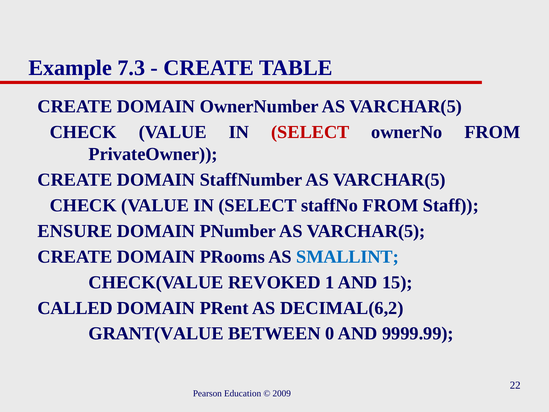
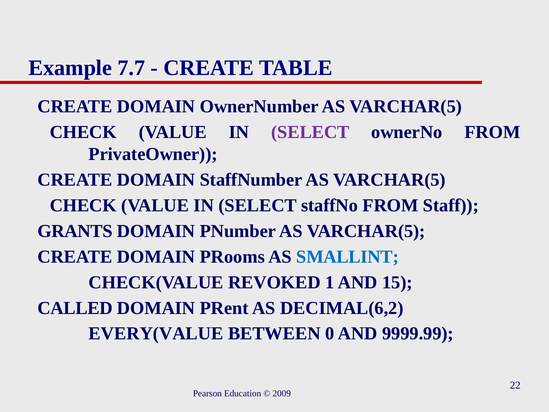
7.3: 7.3 -> 7.7
SELECT at (310, 132) colour: red -> purple
ENSURE: ENSURE -> GRANTS
GRANT(VALUE: GRANT(VALUE -> EVERY(VALUE
